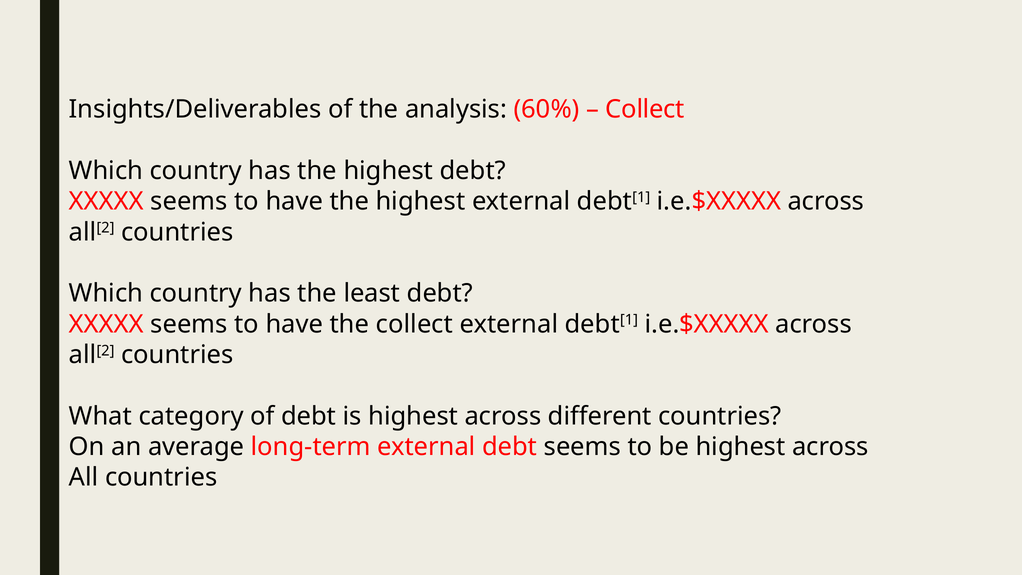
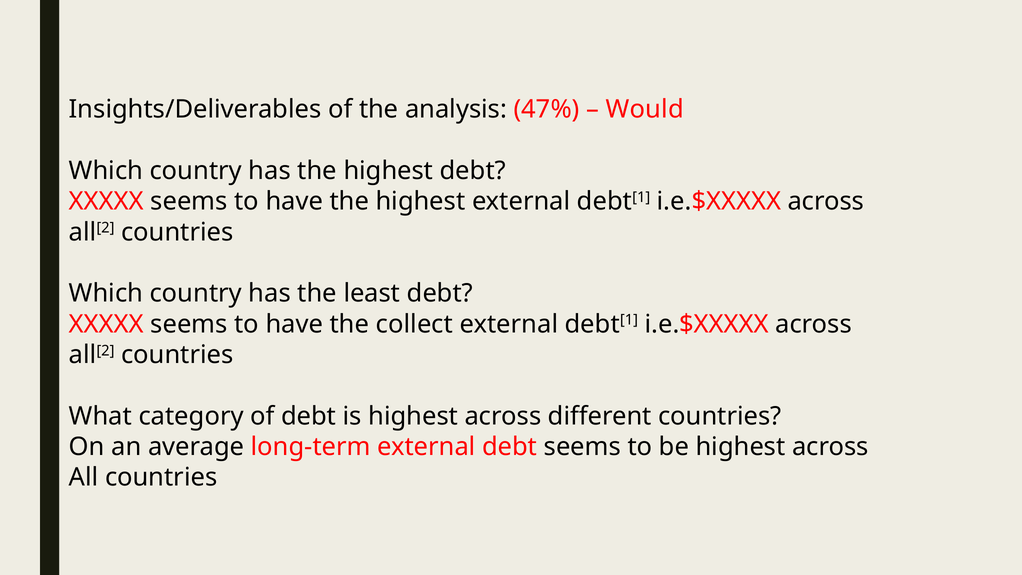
60%: 60% -> 47%
Collect at (645, 110): Collect -> Would
